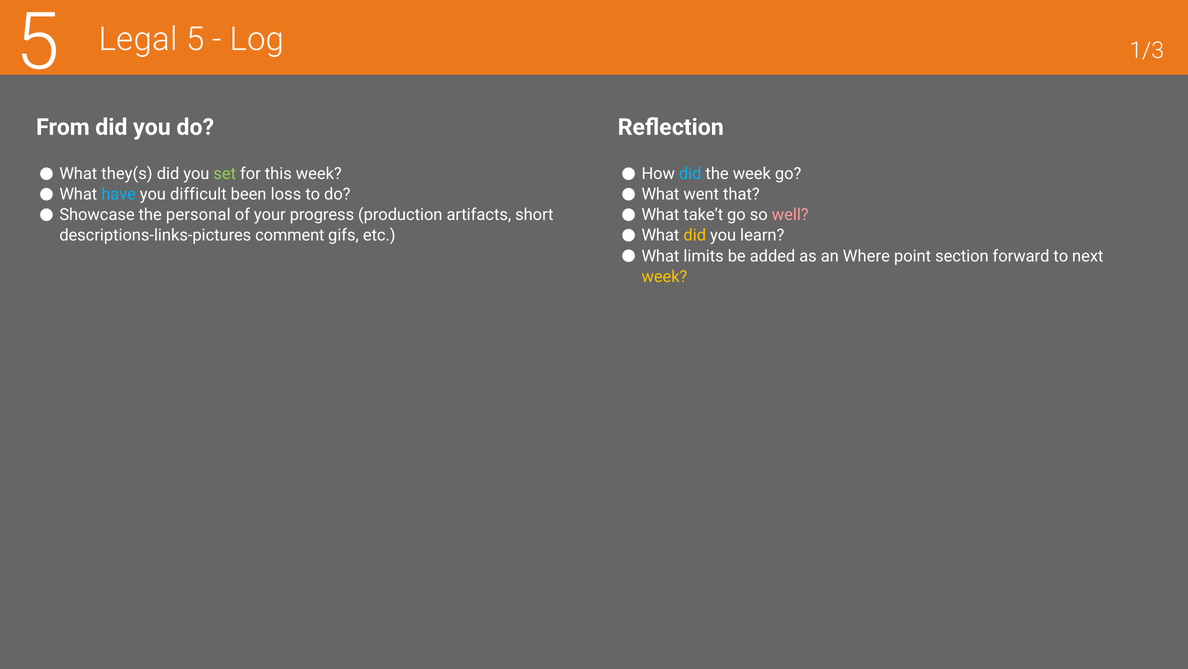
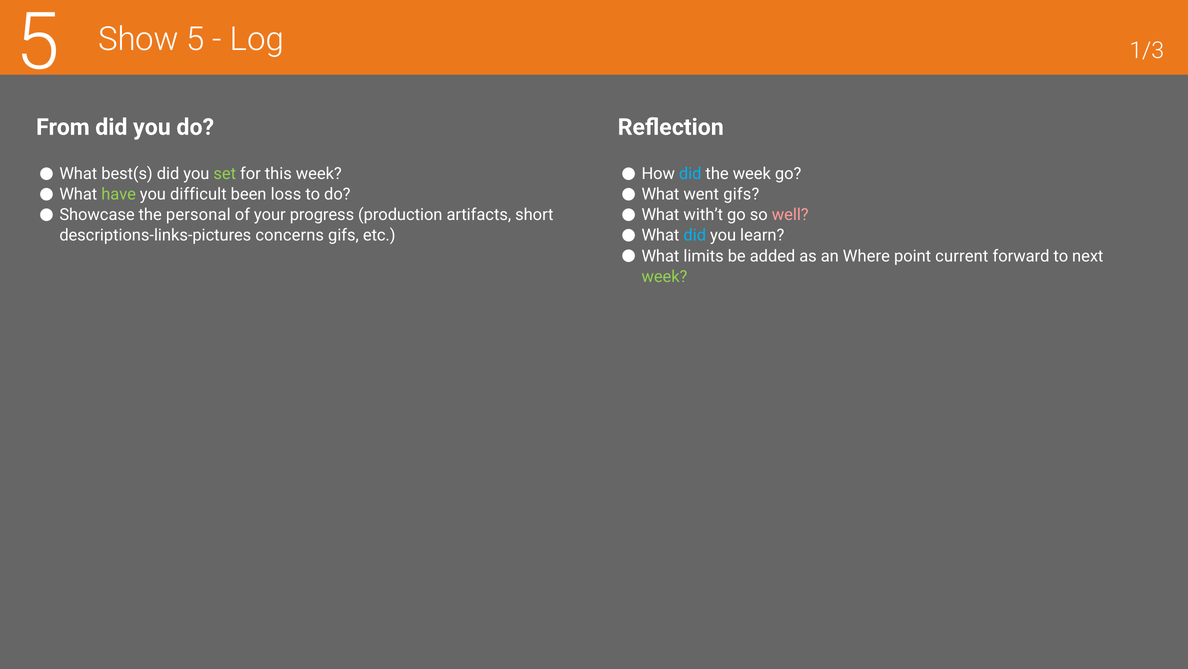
Legal: Legal -> Show
they(s: they(s -> best(s
have colour: light blue -> light green
went that: that -> gifs
take’t: take’t -> with’t
did at (695, 235) colour: yellow -> light blue
comment: comment -> concerns
section: section -> current
week at (664, 276) colour: yellow -> light green
